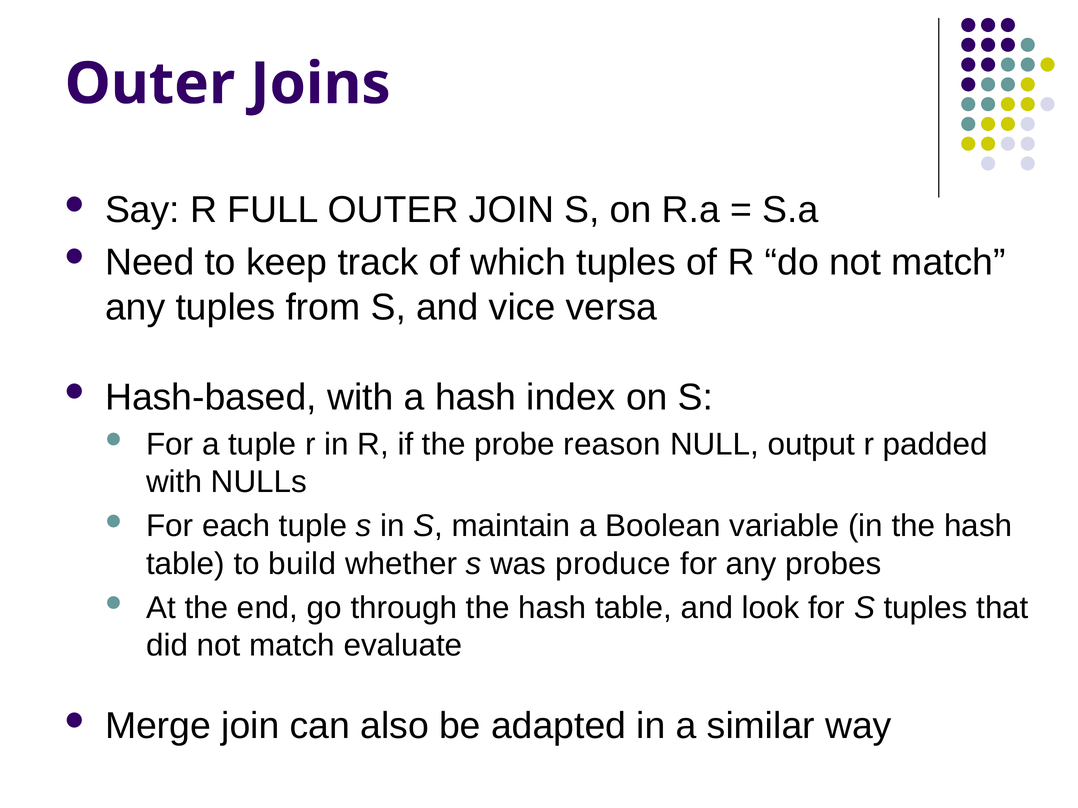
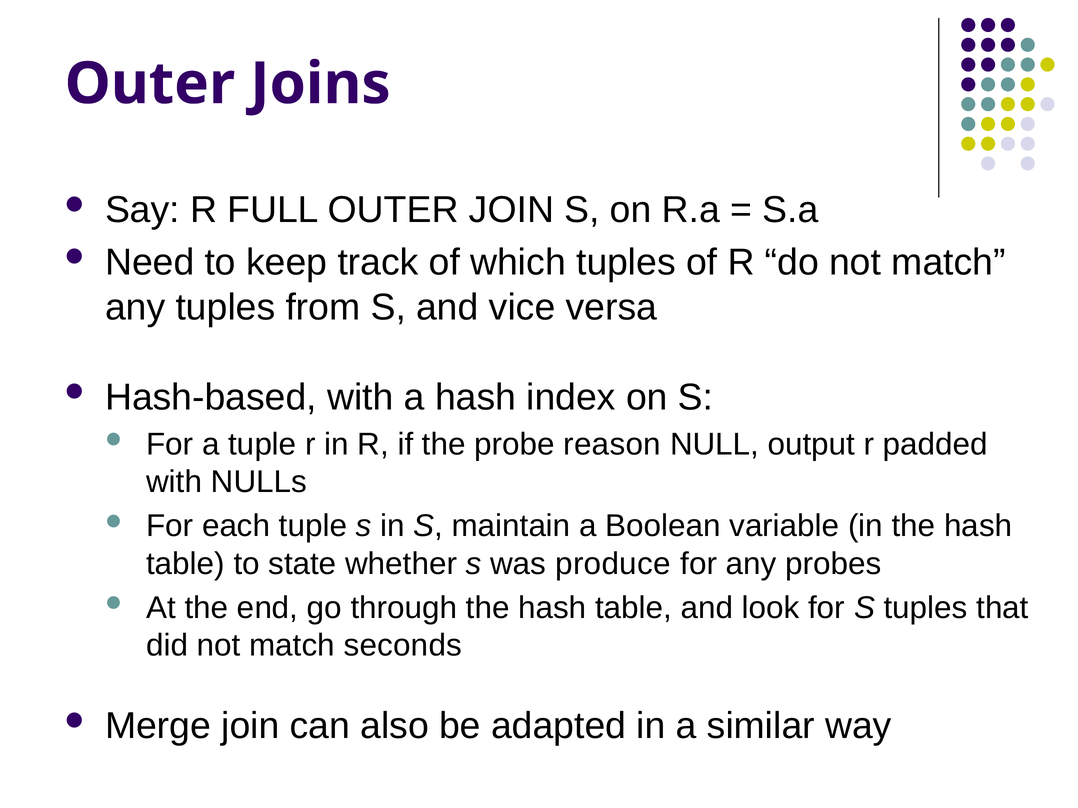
build: build -> state
evaluate: evaluate -> seconds
